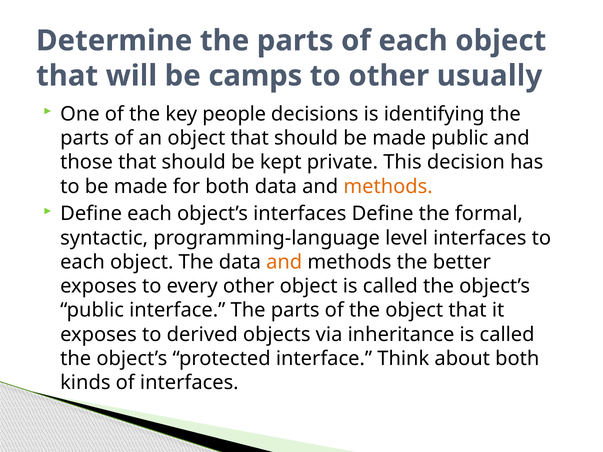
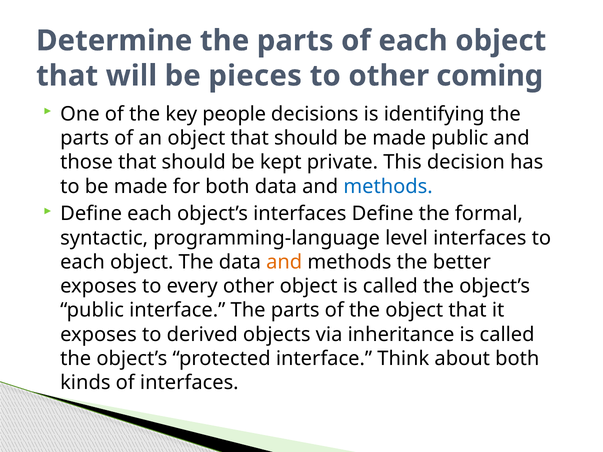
camps: camps -> pieces
usually: usually -> coming
methods at (388, 186) colour: orange -> blue
